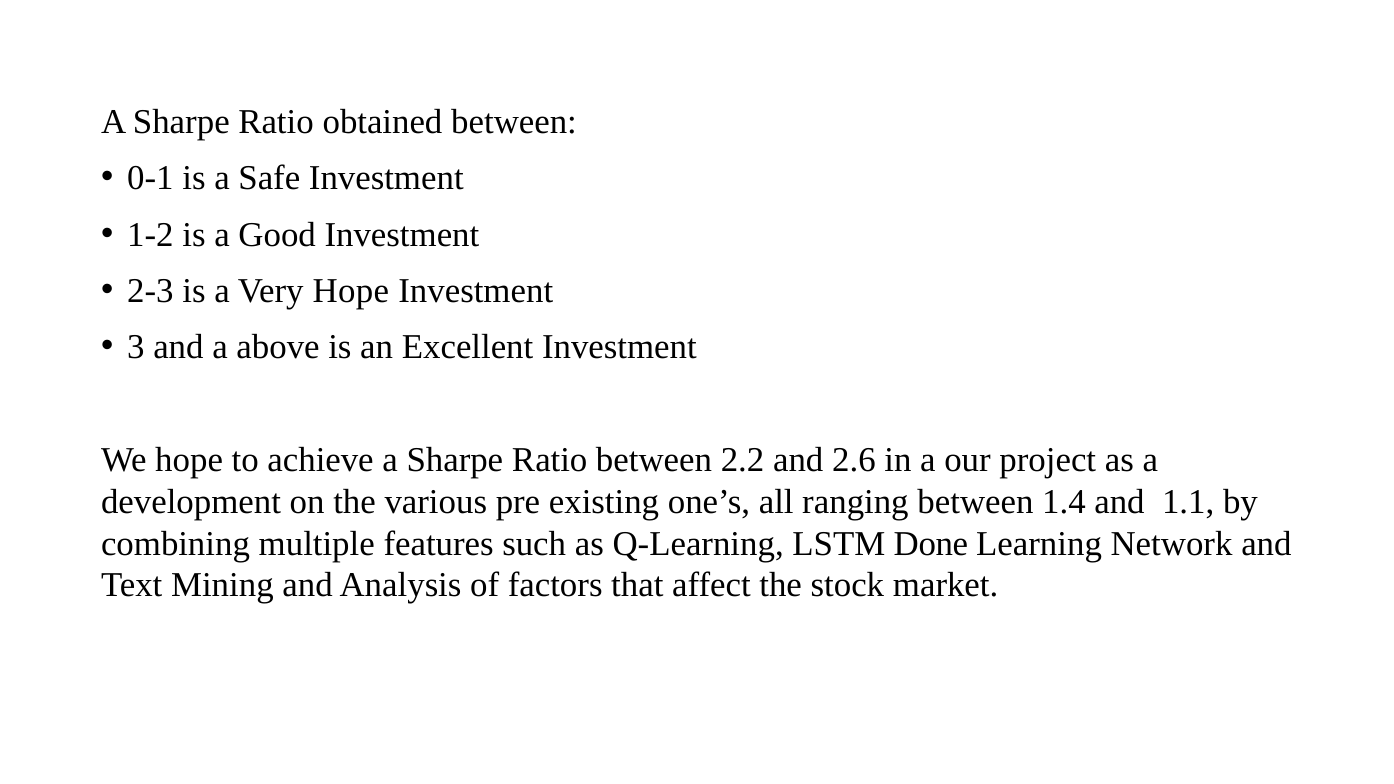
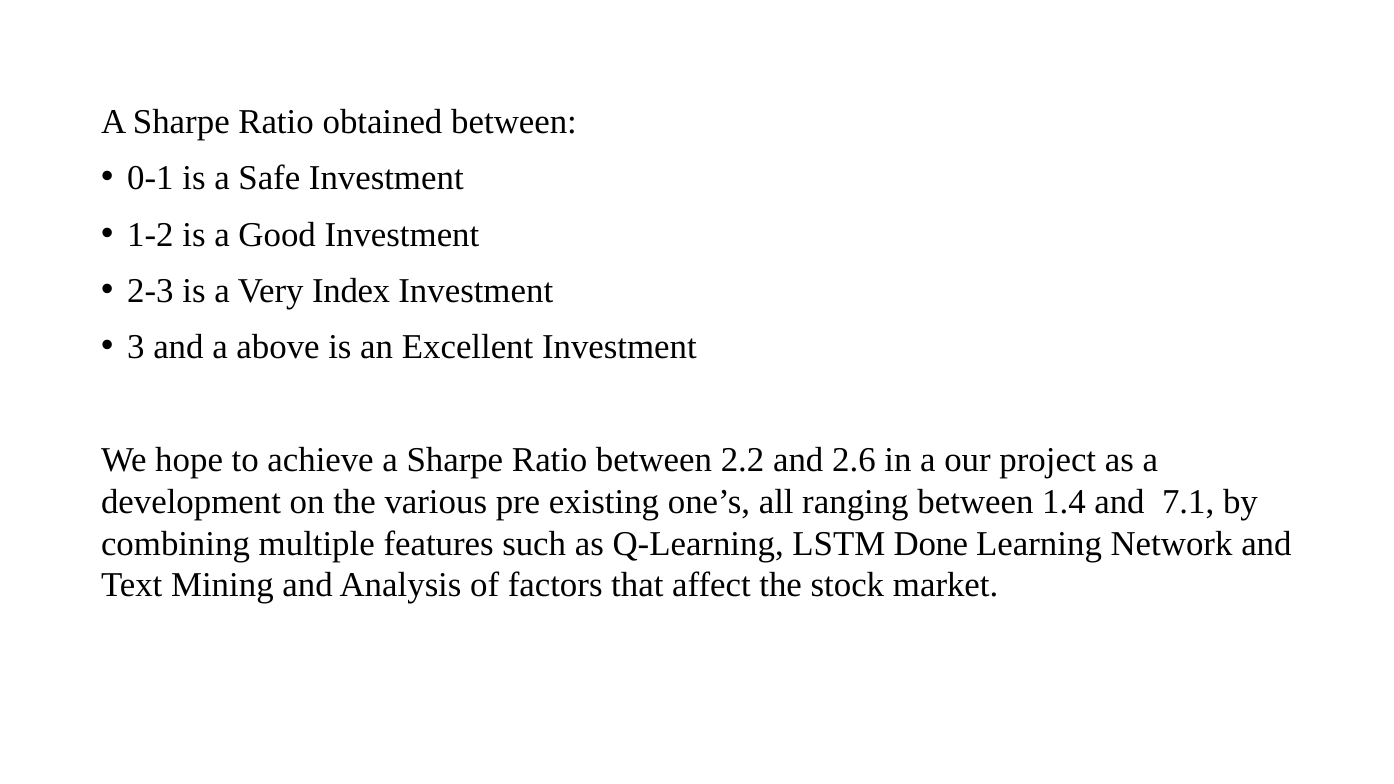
Very Hope: Hope -> Index
1.1: 1.1 -> 7.1
